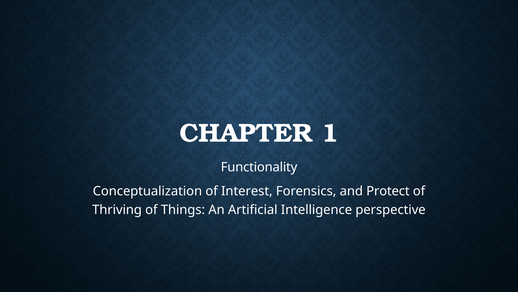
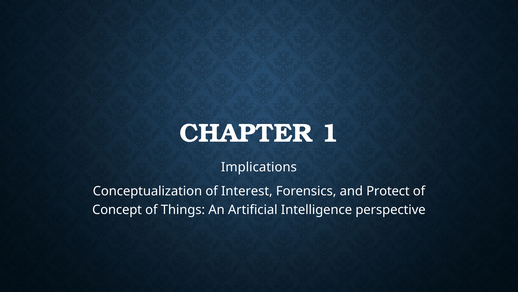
Functionality: Functionality -> Implications
Thriving: Thriving -> Concept
